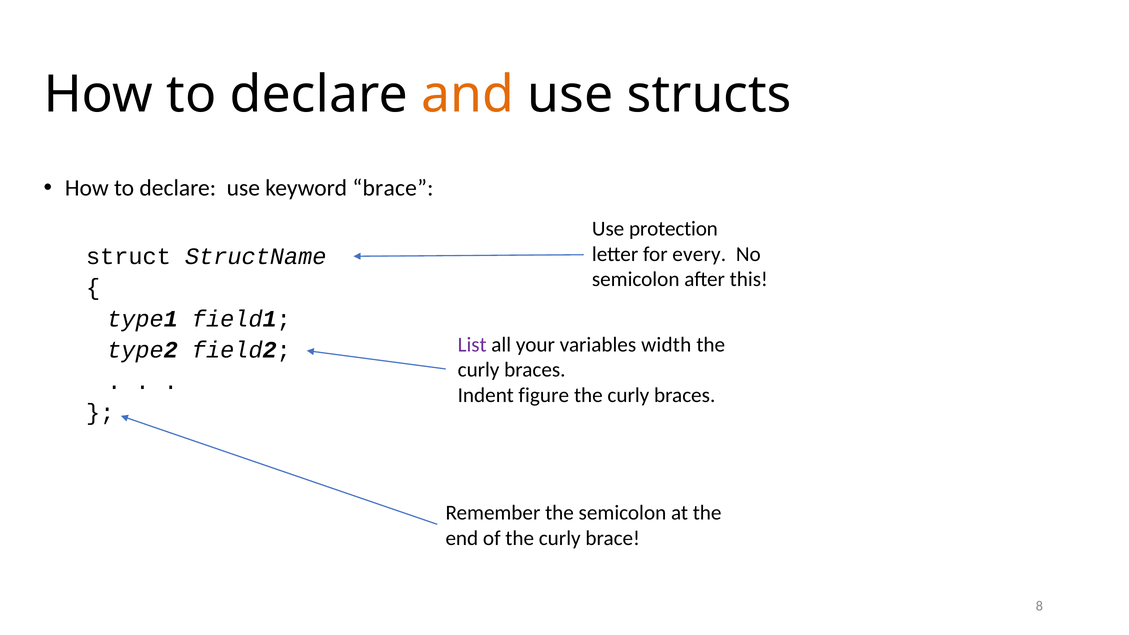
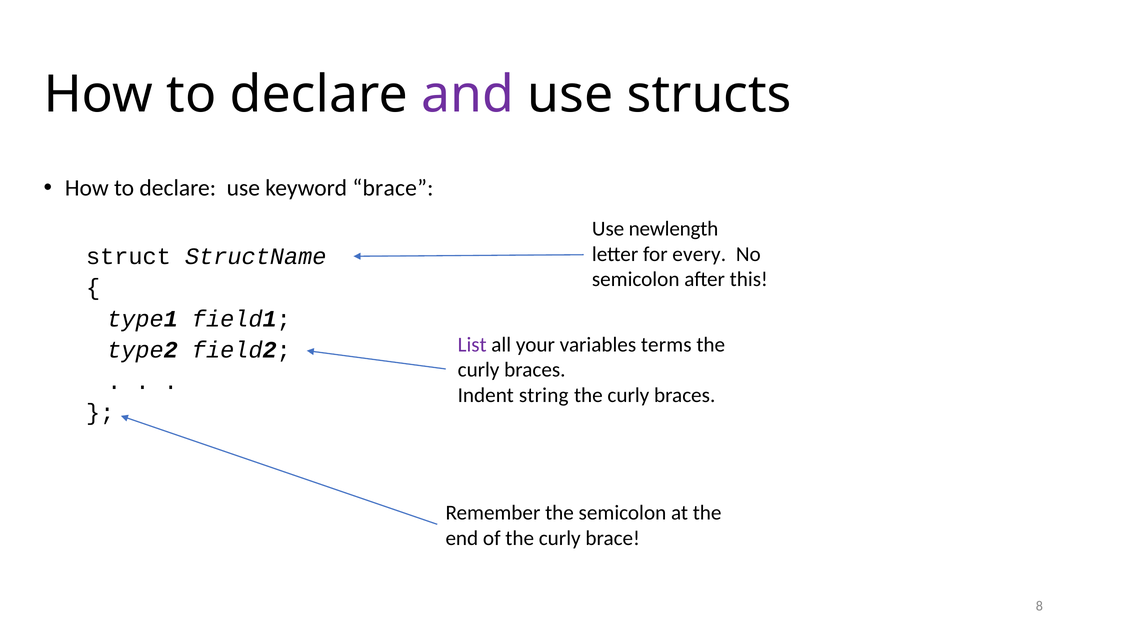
and colour: orange -> purple
protection: protection -> newlength
width: width -> terms
figure: figure -> string
